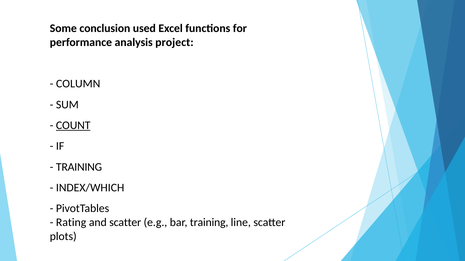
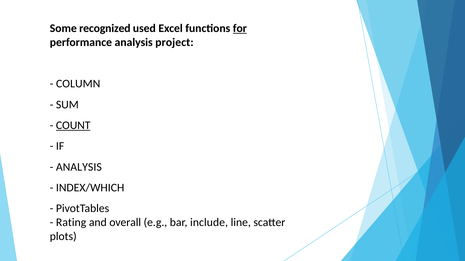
conclusion: conclusion -> recognized
for underline: none -> present
TRAINING at (79, 167): TRAINING -> ANALYSIS
and scatter: scatter -> overall
bar training: training -> include
